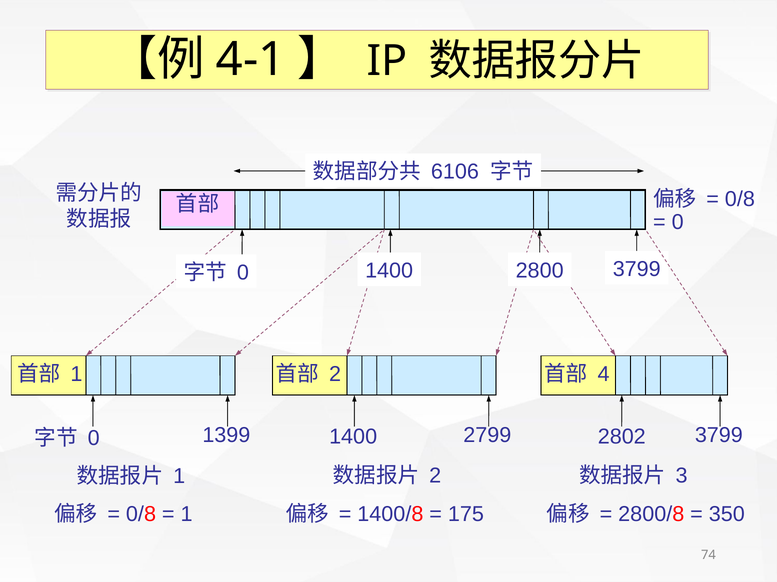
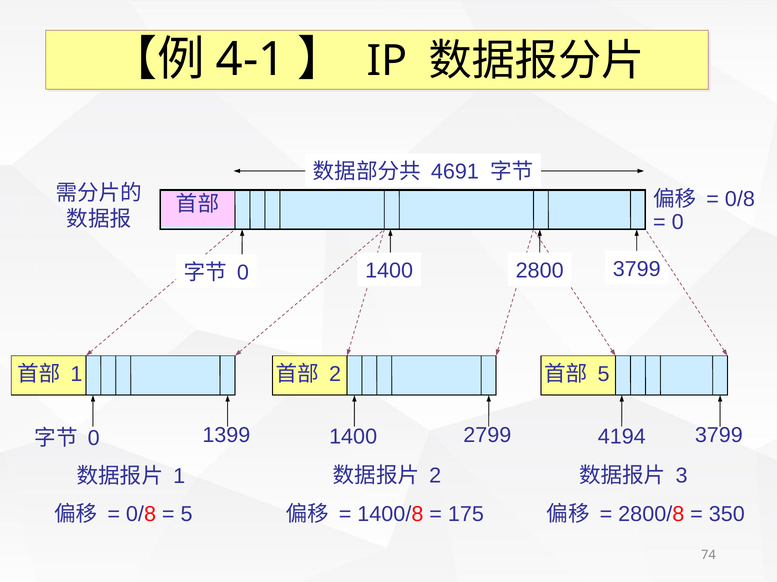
6106: 6106 -> 4691
4 at (604, 375): 4 -> 5
2802: 2802 -> 4194
1 at (187, 515): 1 -> 5
